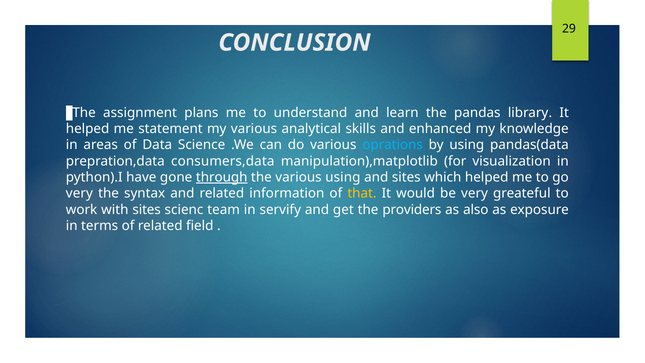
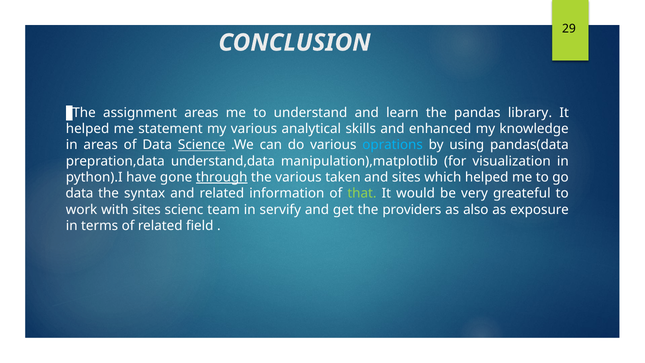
assignment plans: plans -> areas
Science underline: none -> present
consumers,data: consumers,data -> understand,data
various using: using -> taken
very at (79, 193): very -> data
that colour: yellow -> light green
